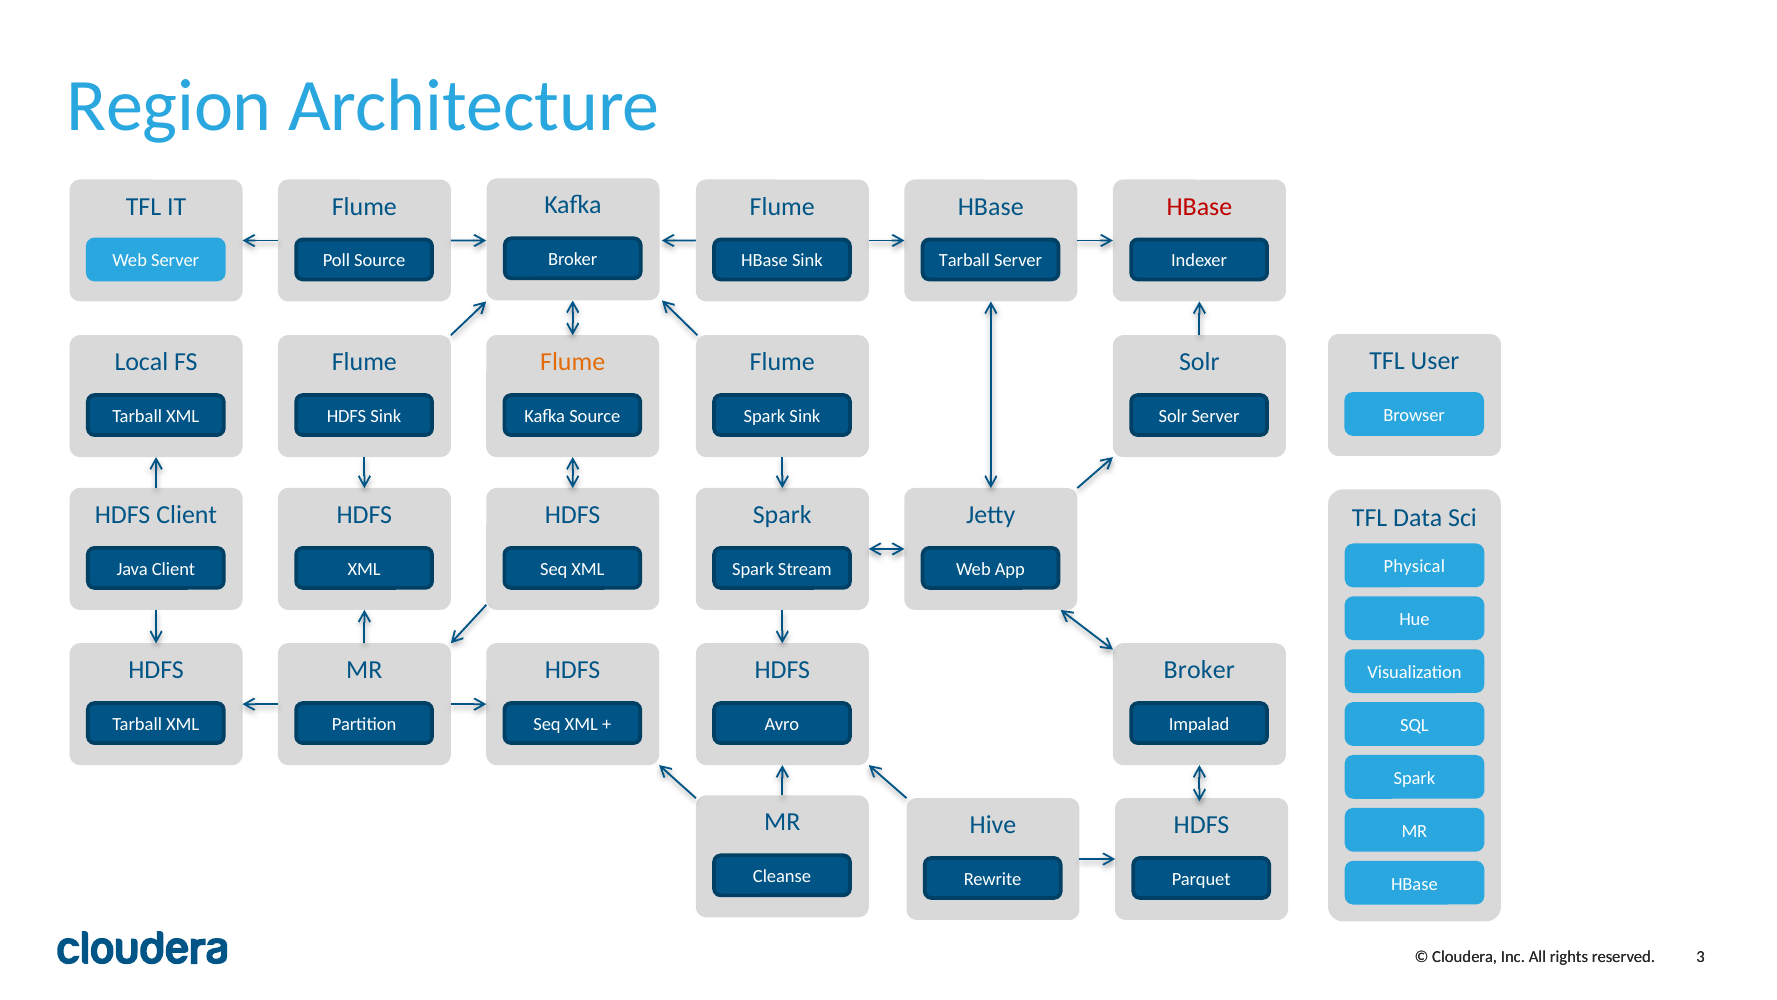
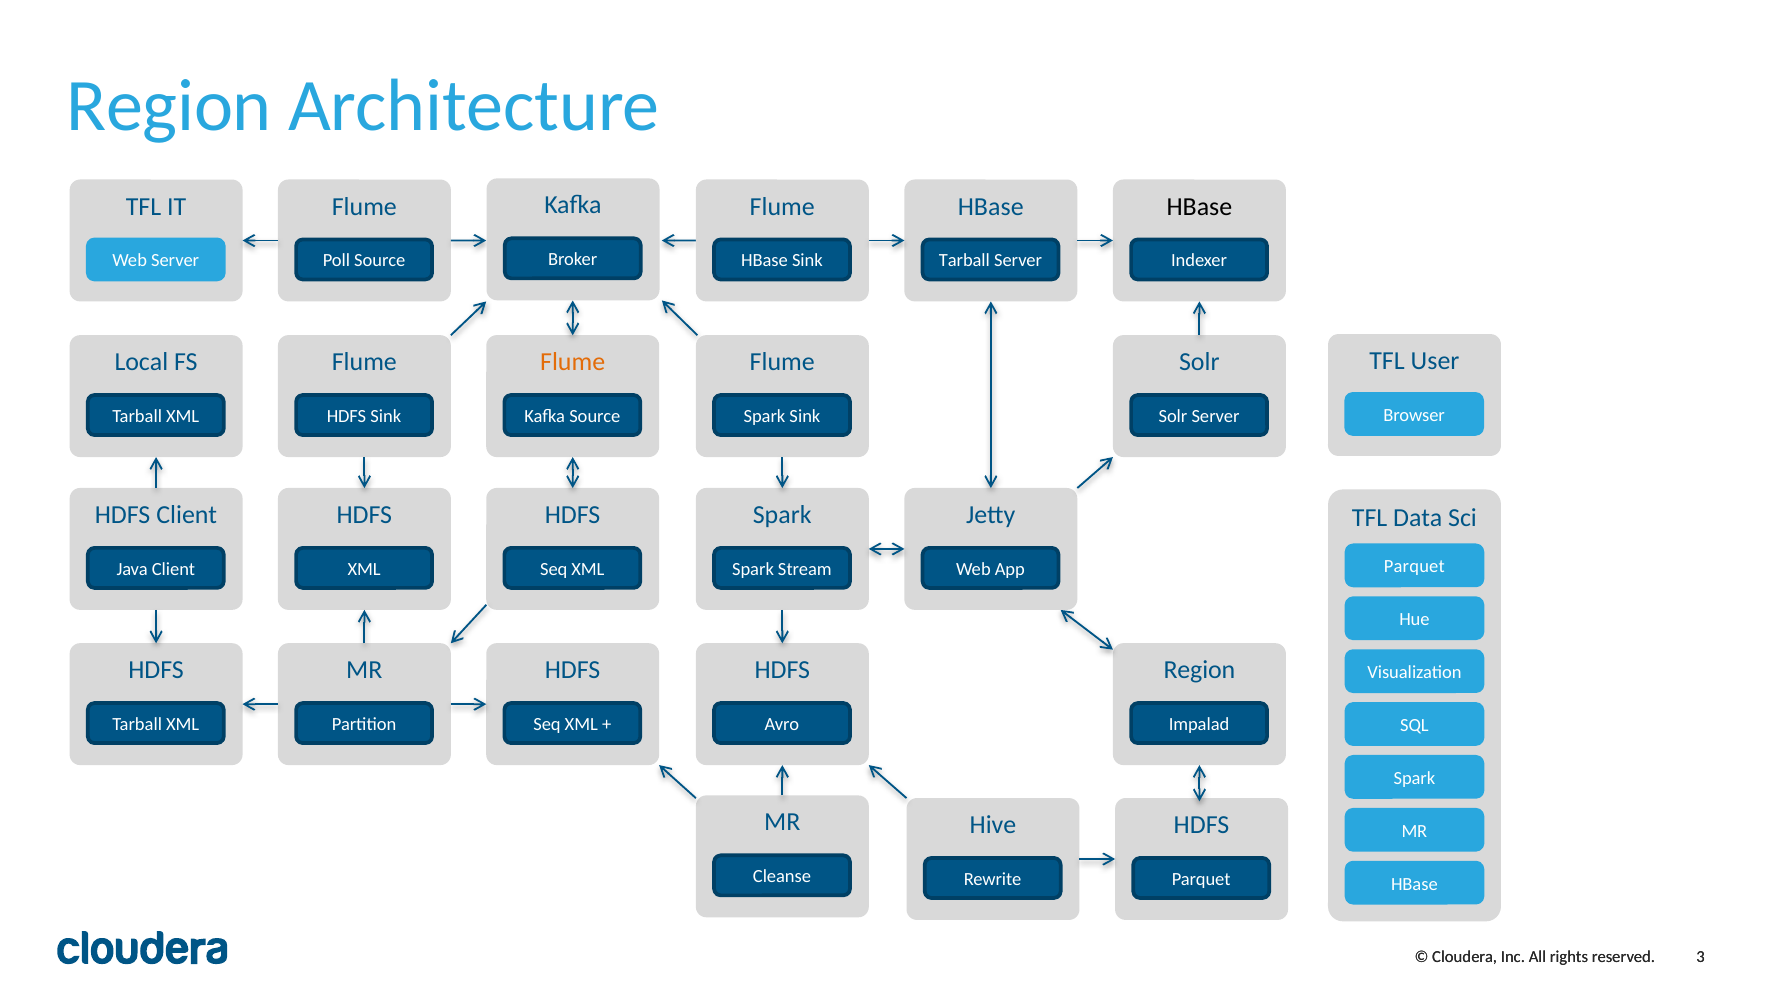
HBase at (1199, 206) colour: red -> black
Physical at (1414, 567): Physical -> Parquet
Broker at (1199, 670): Broker -> Region
